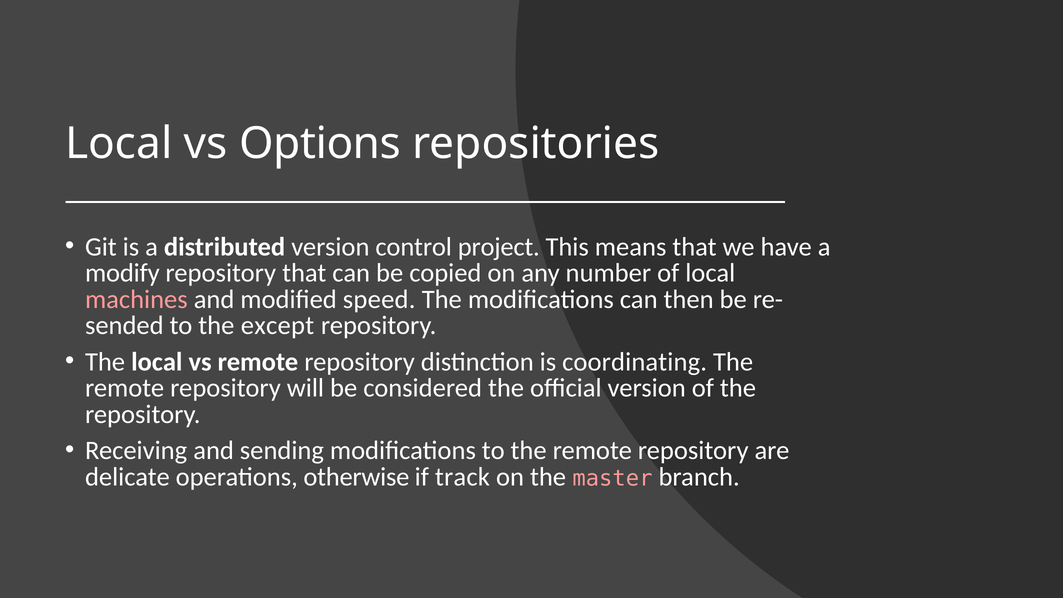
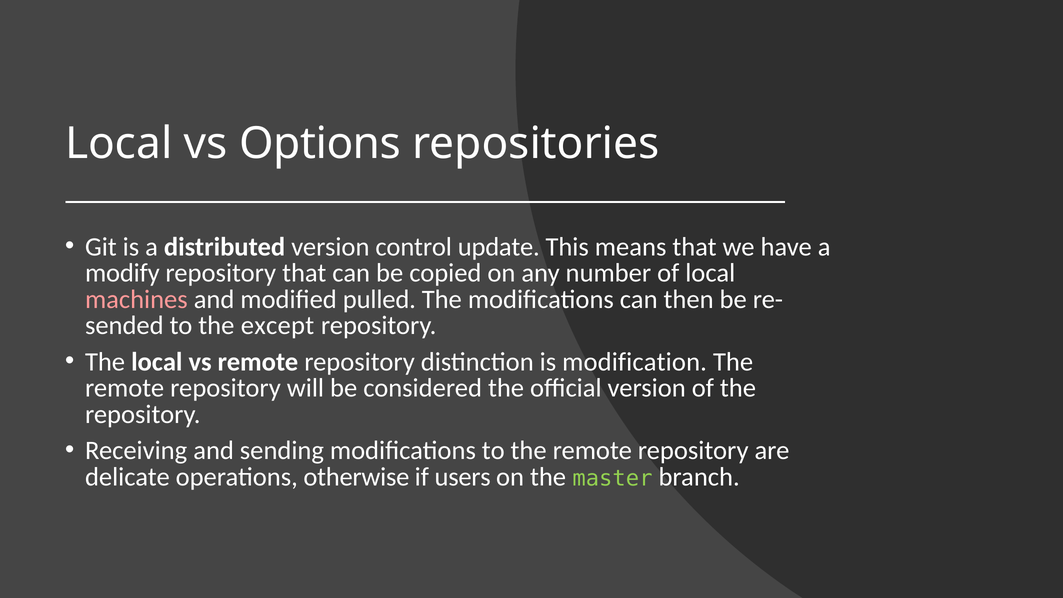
project: project -> update
speed: speed -> pulled
coordinating: coordinating -> modification
track: track -> users
master colour: pink -> light green
